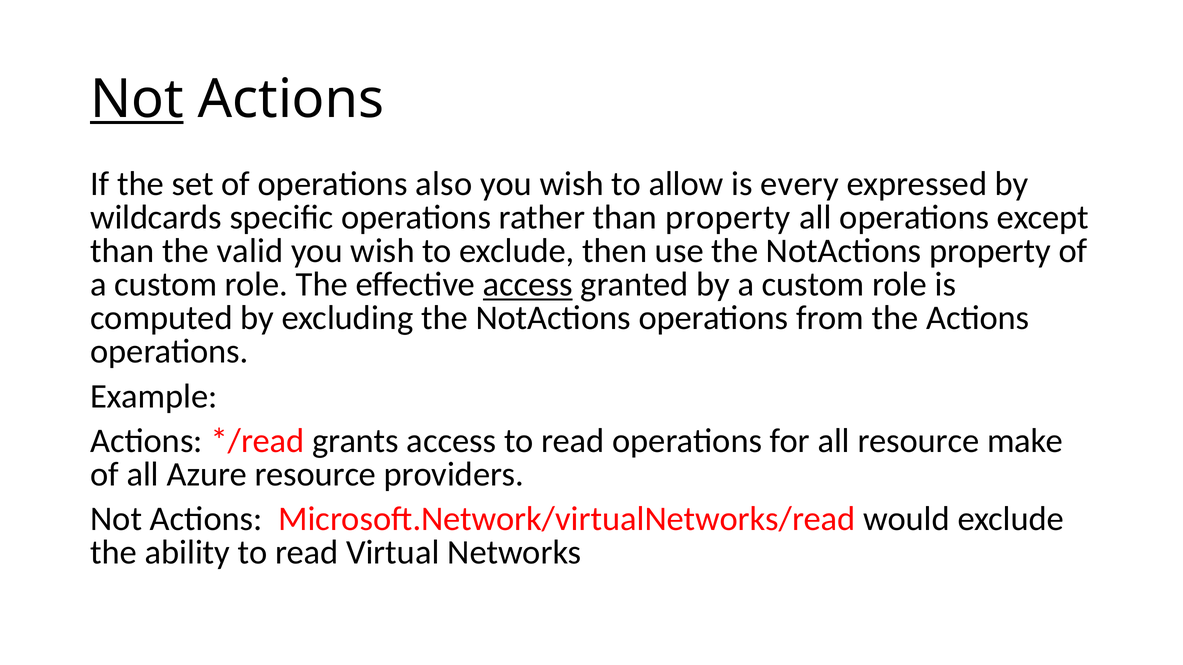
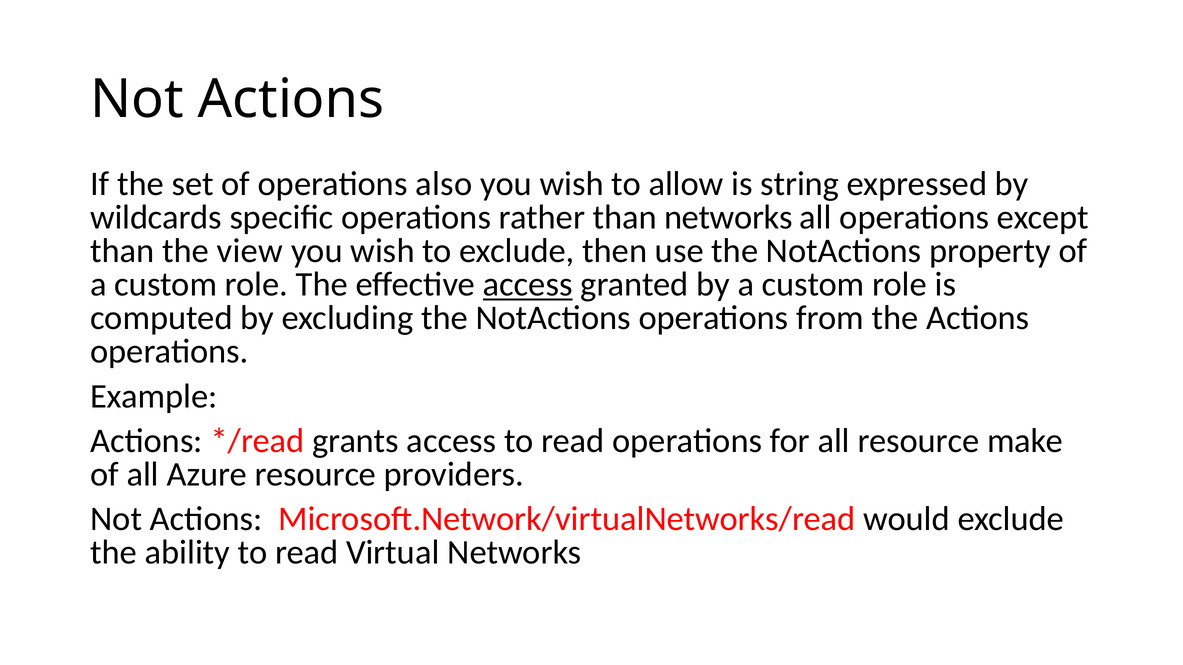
Not at (137, 99) underline: present -> none
every: every -> string
than property: property -> networks
valid: valid -> view
